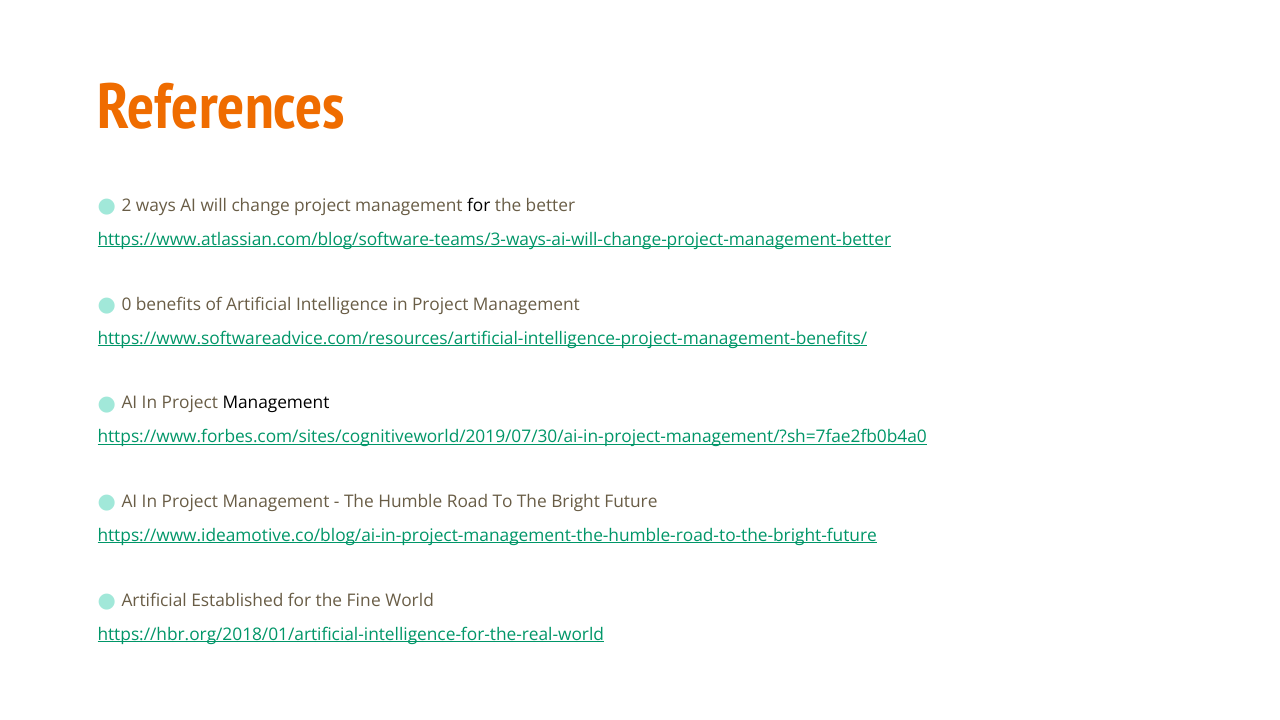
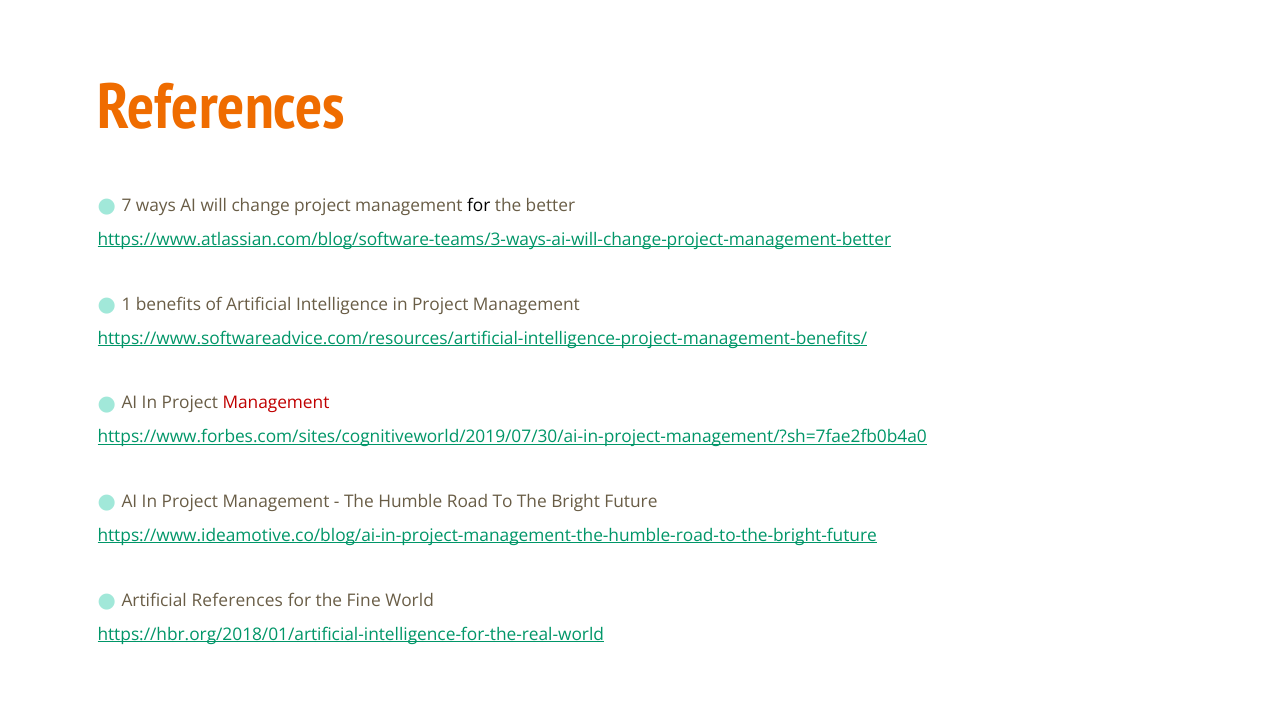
2: 2 -> 7
0: 0 -> 1
Management at (276, 403) colour: black -> red
Artificial Established: Established -> References
